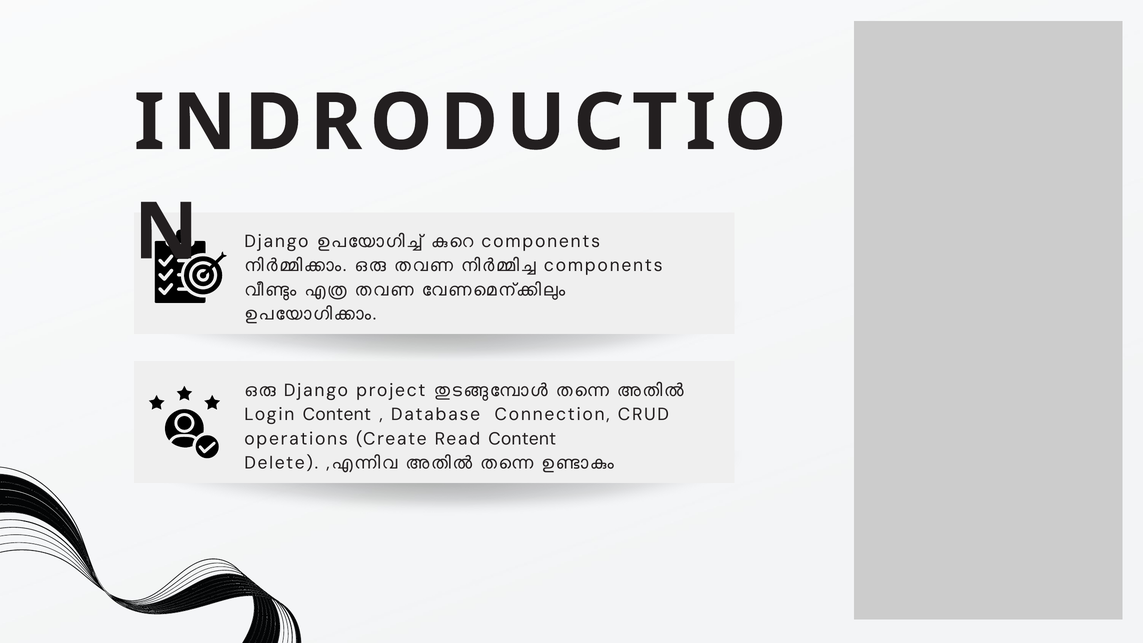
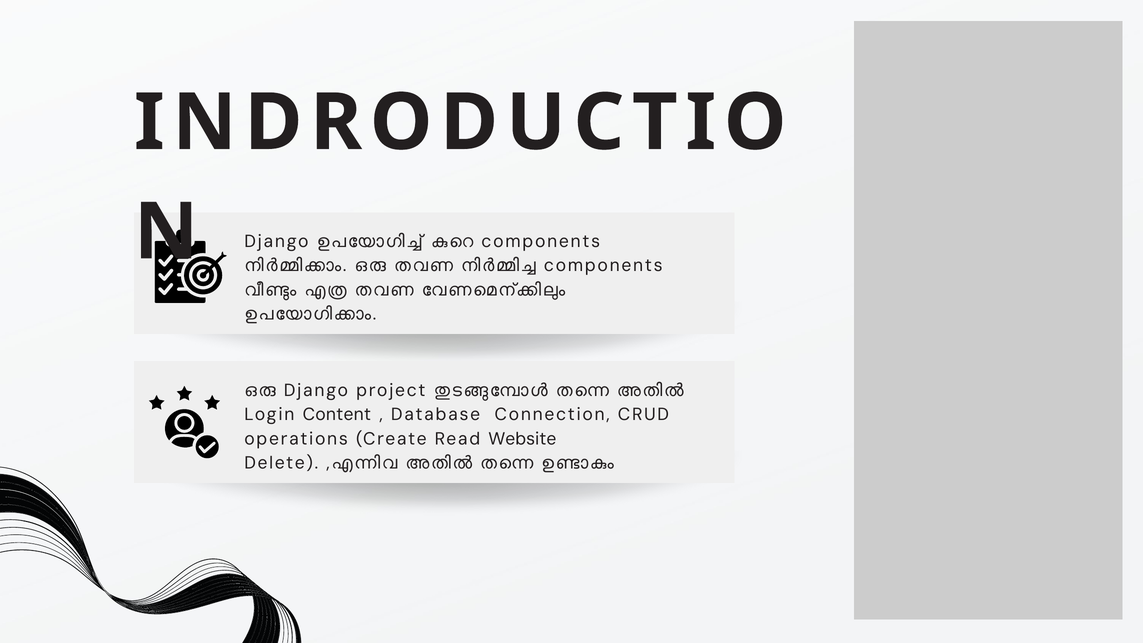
Read Content: Content -> Website
